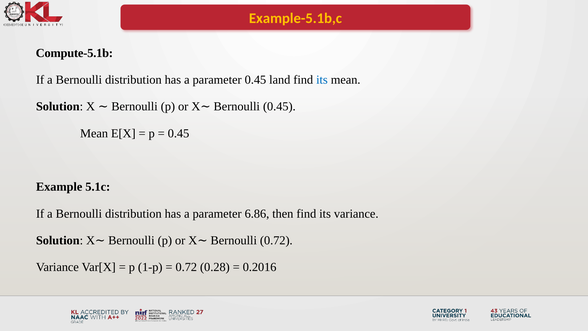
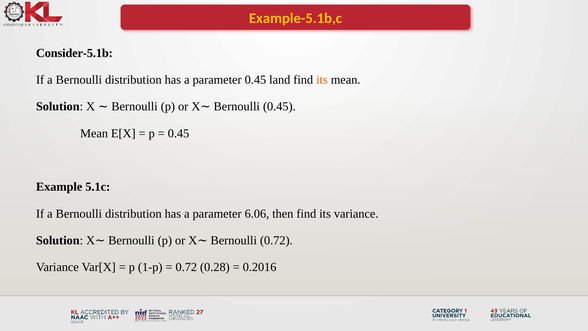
Compute-5.1b: Compute-5.1b -> Consider-5.1b
its at (322, 80) colour: blue -> orange
6.86: 6.86 -> 6.06
